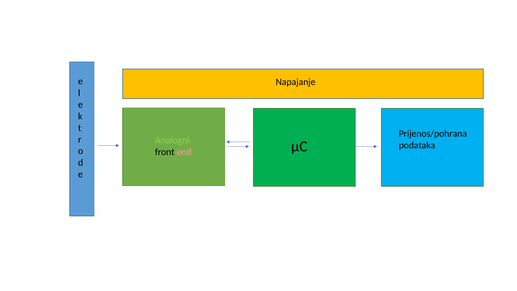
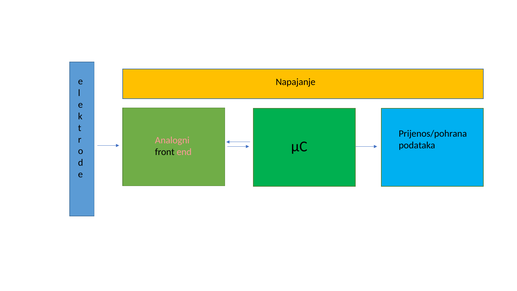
Analogni colour: light green -> pink
